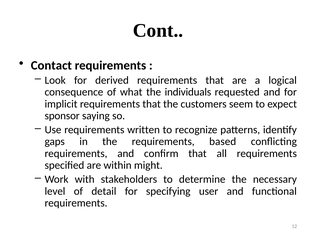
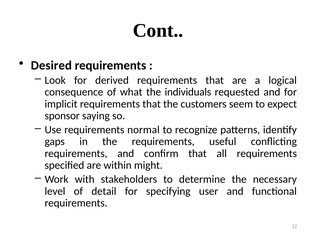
Contact: Contact -> Desired
written: written -> normal
based: based -> useful
